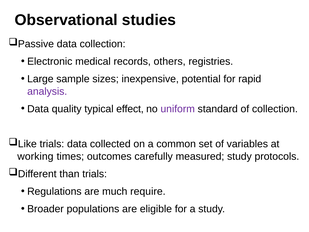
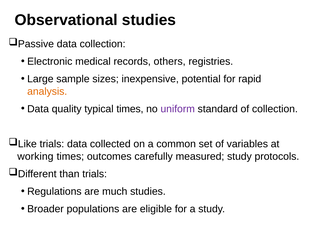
analysis colour: purple -> orange
typical effect: effect -> times
much require: require -> studies
